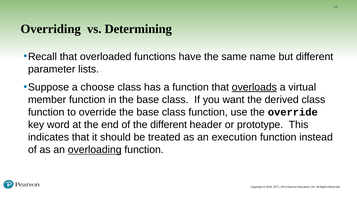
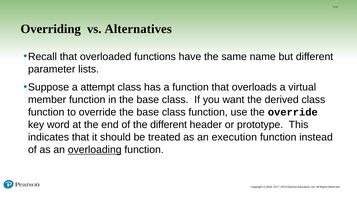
Determining: Determining -> Alternatives
choose: choose -> attempt
overloads underline: present -> none
